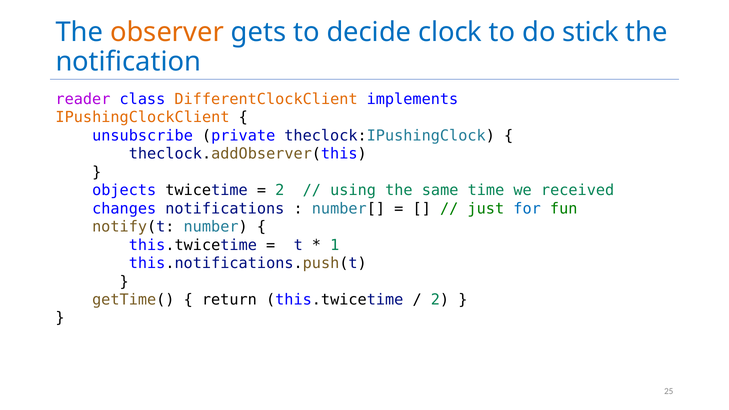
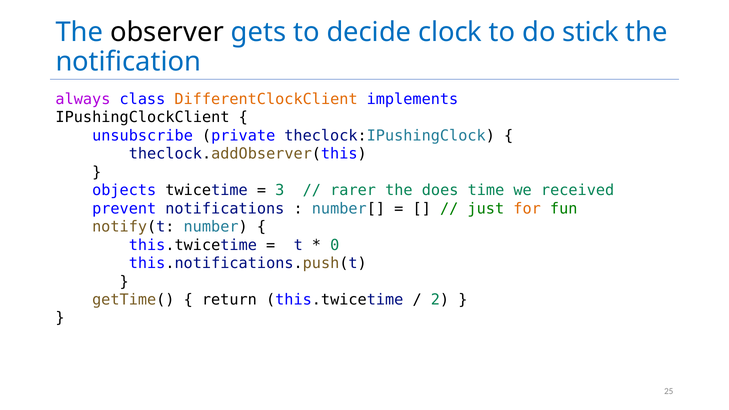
observer colour: orange -> black
reader: reader -> always
IPushingClockClient colour: orange -> black
2 at (280, 190): 2 -> 3
using: using -> rarer
same: same -> does
changes: changes -> prevent
for colour: blue -> orange
1: 1 -> 0
